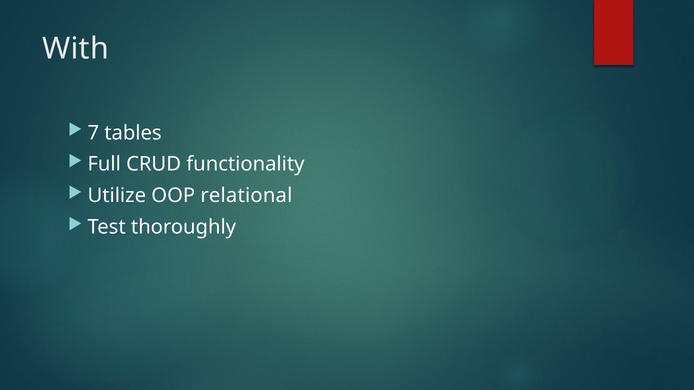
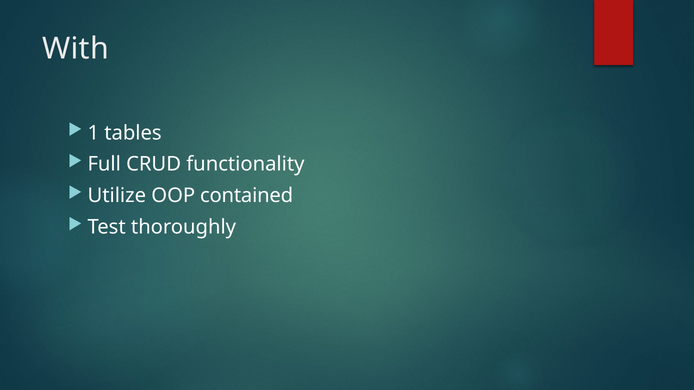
7: 7 -> 1
relational: relational -> contained
